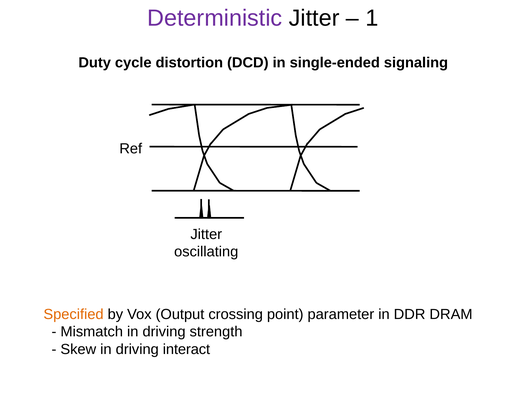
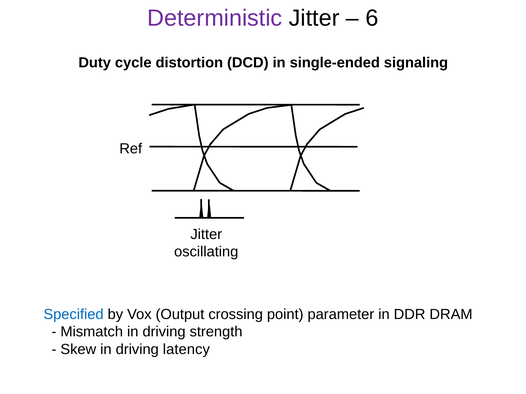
1: 1 -> 6
Specified colour: orange -> blue
interact: interact -> latency
